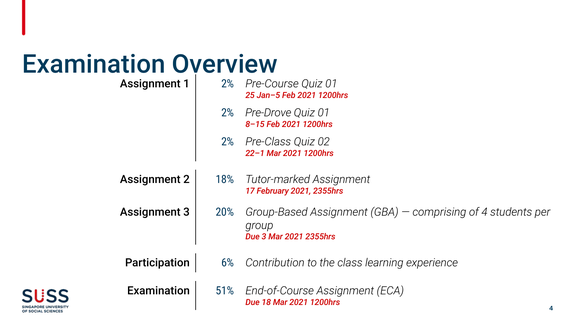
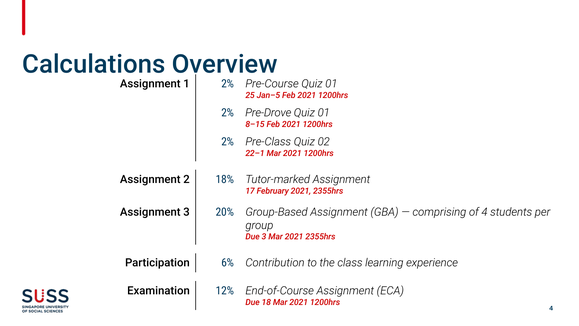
Examination at (94, 64): Examination -> Calculations
51%: 51% -> 12%
